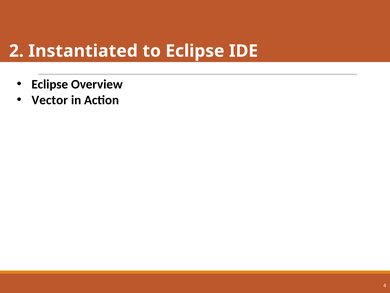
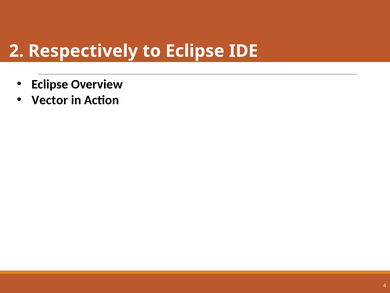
Instantiated: Instantiated -> Respectively
